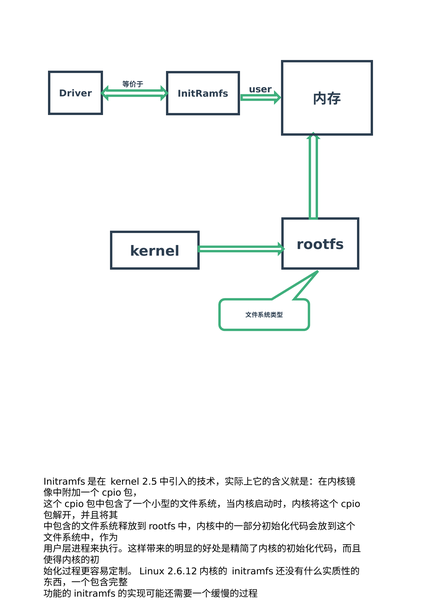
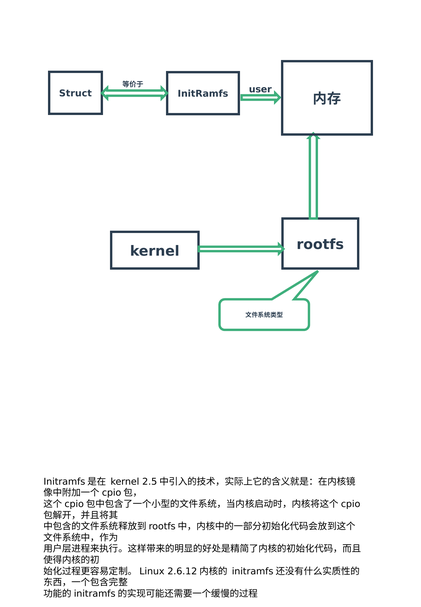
Driver: Driver -> Struct
